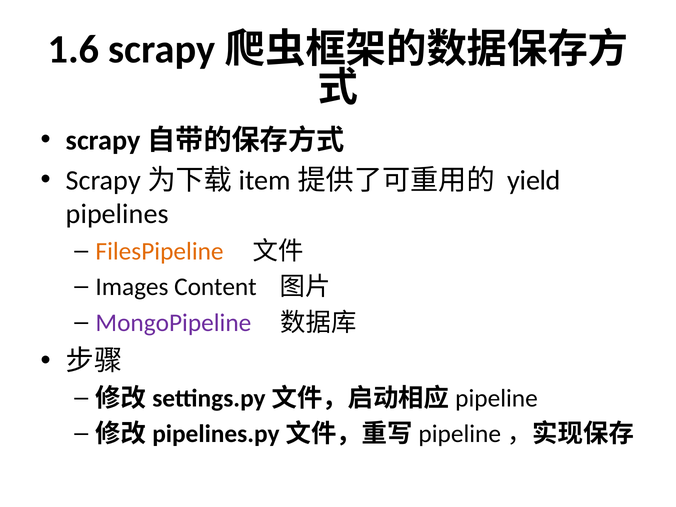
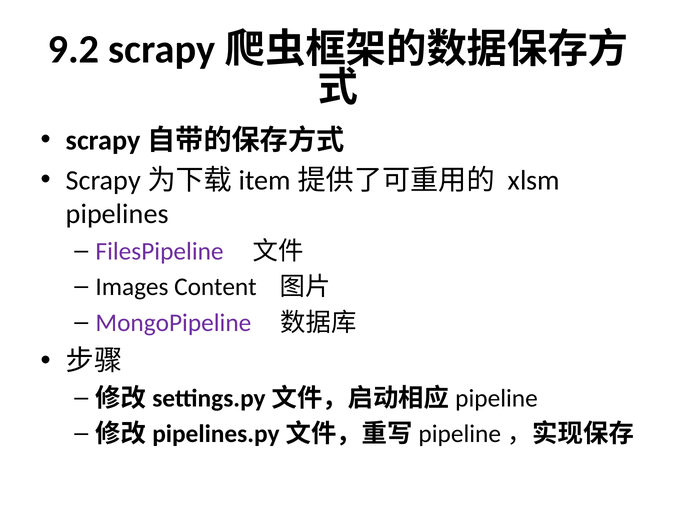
1.6: 1.6 -> 9.2
yield: yield -> xlsm
FilesPipeline colour: orange -> purple
